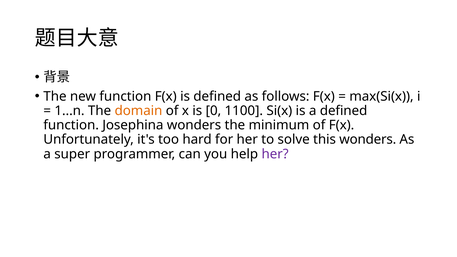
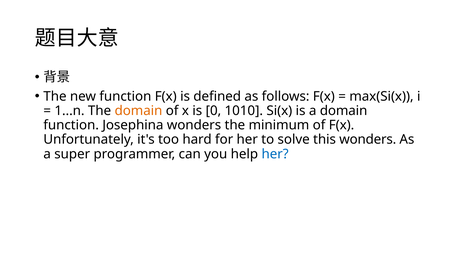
1100: 1100 -> 1010
a defined: defined -> domain
her at (275, 154) colour: purple -> blue
